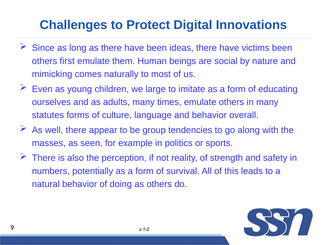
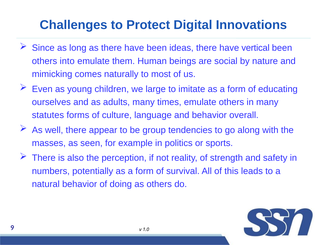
victims: victims -> vertical
first: first -> into
